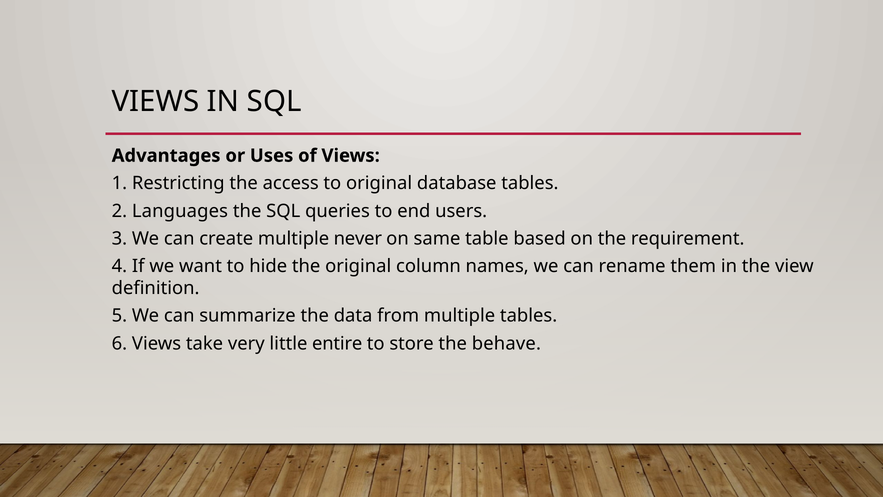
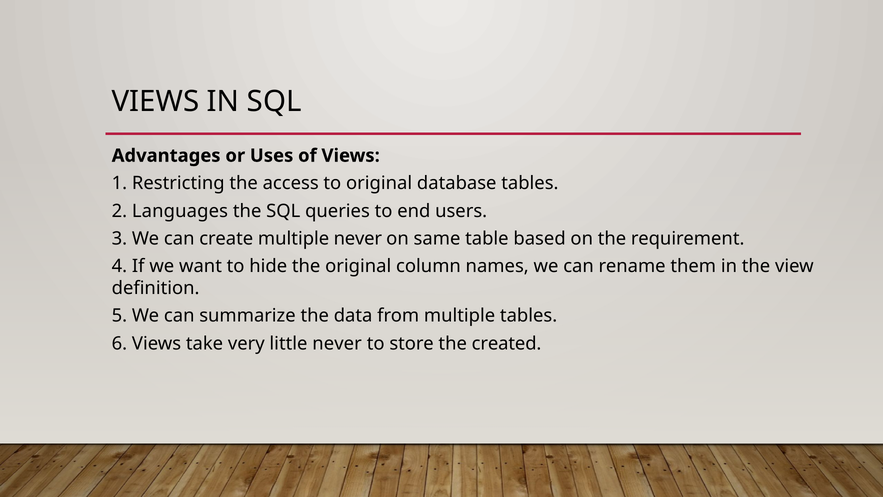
little entire: entire -> never
behave: behave -> created
